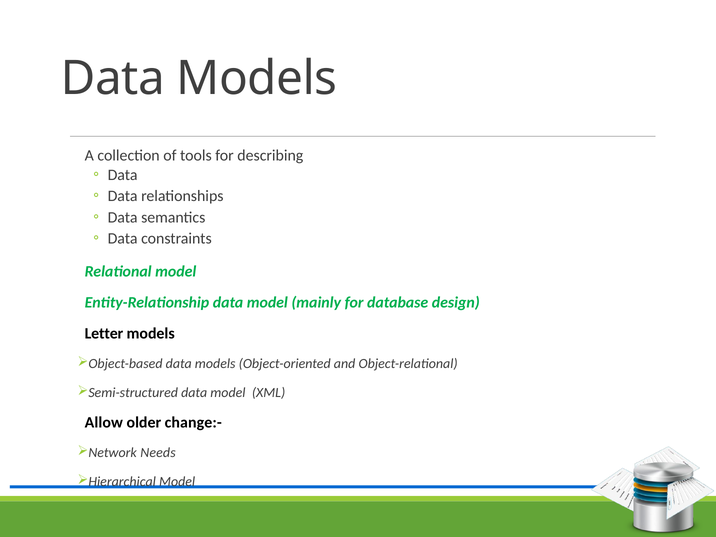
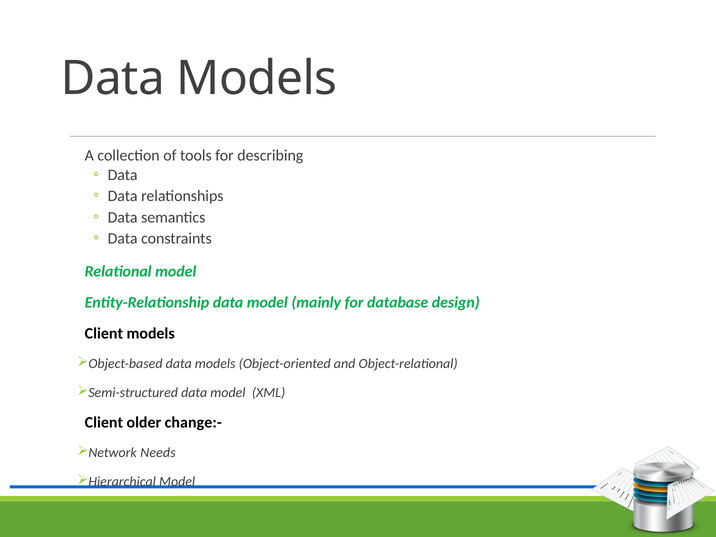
Letter at (104, 334): Letter -> Client
Allow at (104, 423): Allow -> Client
